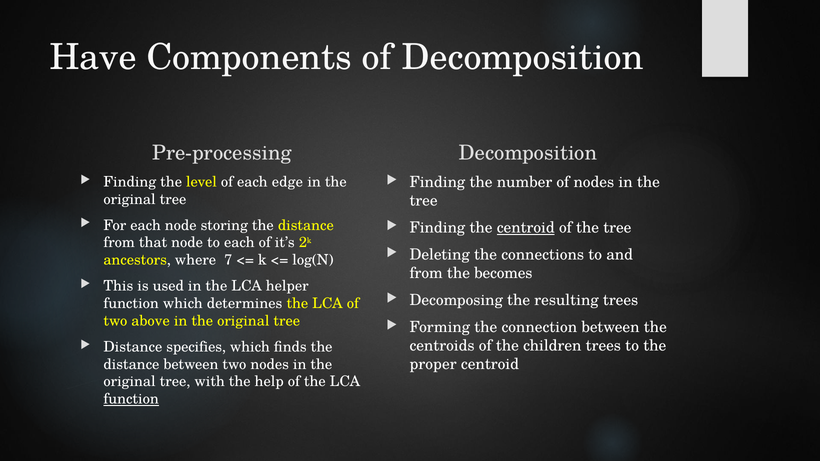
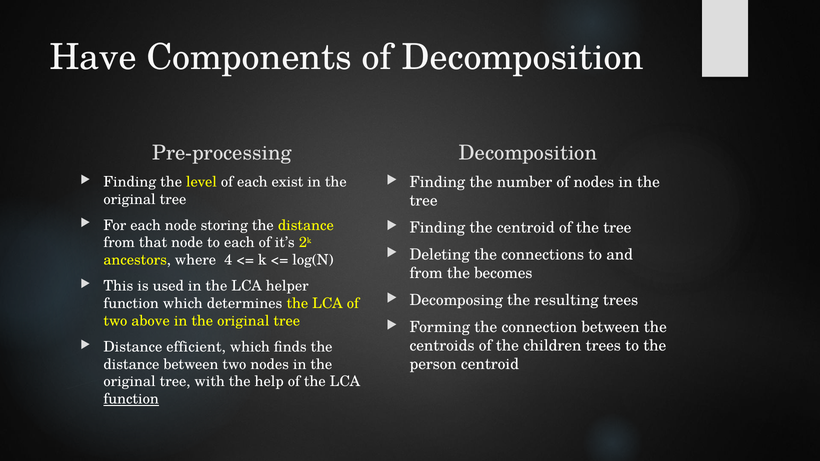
edge: edge -> exist
centroid at (526, 228) underline: present -> none
7: 7 -> 4
specifies: specifies -> efficient
proper: proper -> person
